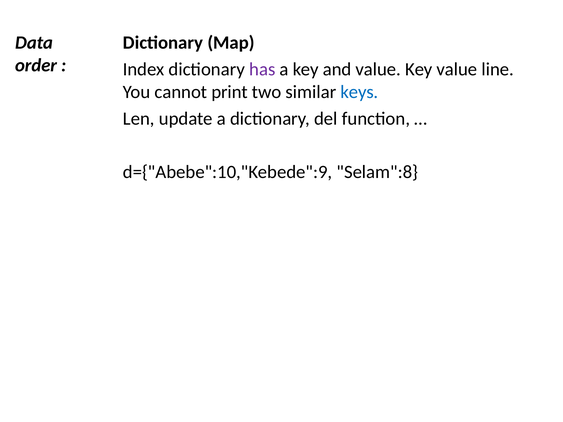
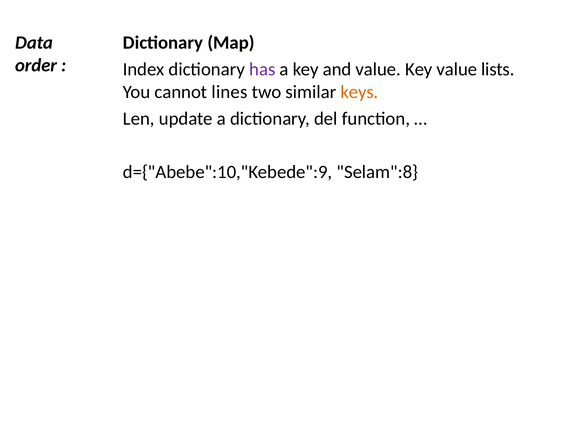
line: line -> lists
print: print -> lines
keys colour: blue -> orange
